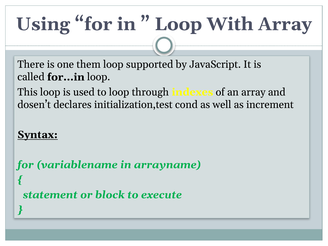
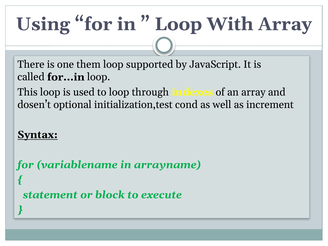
declares: declares -> optional
